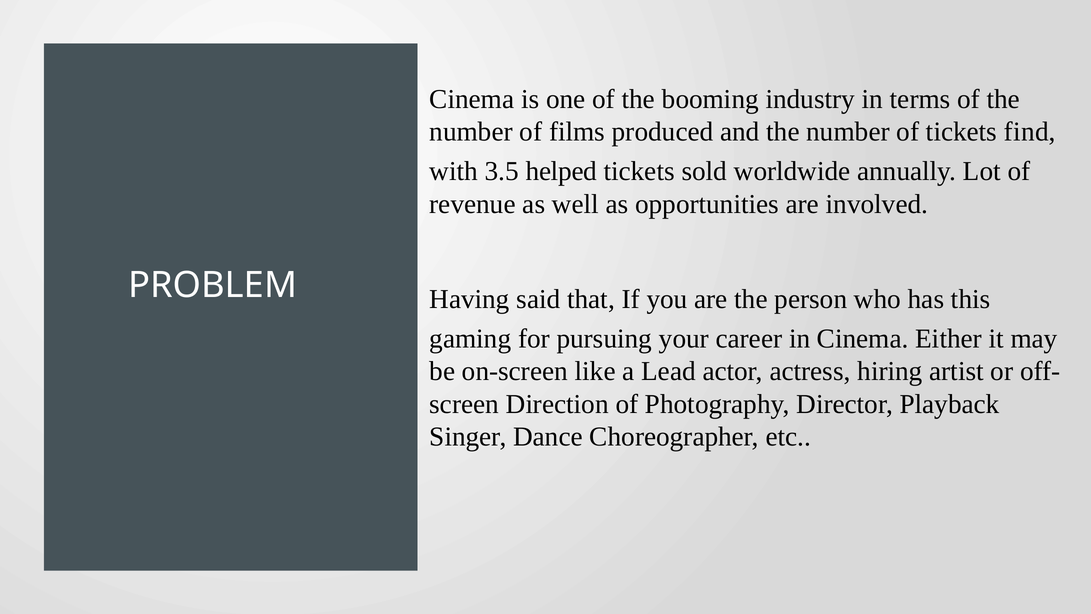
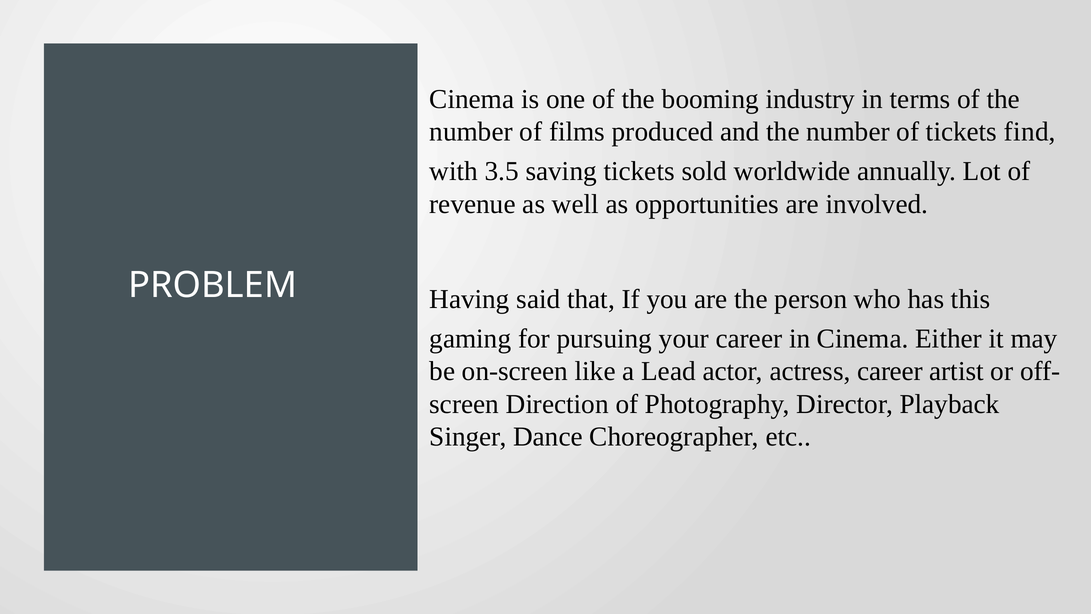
helped: helped -> saving
actress hiring: hiring -> career
